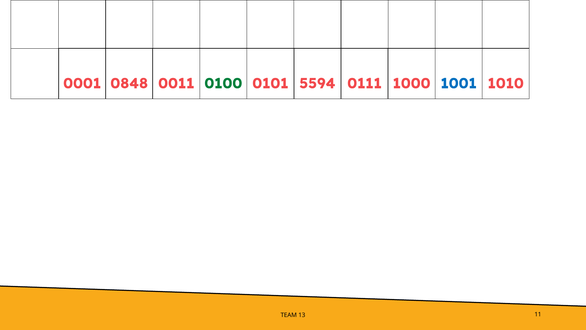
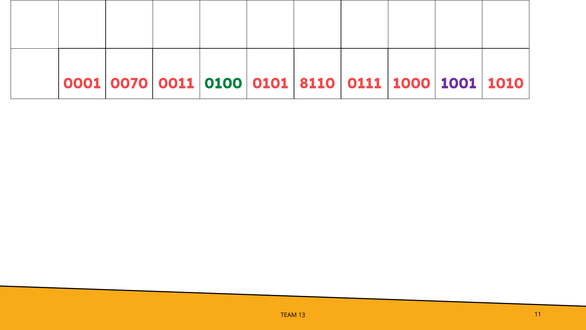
0848: 0848 -> 0070
5594: 5594 -> 8110
1001 colour: blue -> purple
